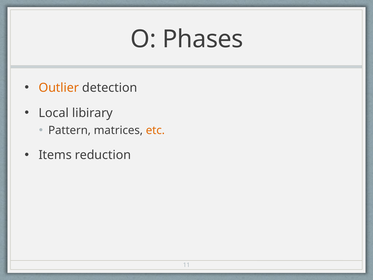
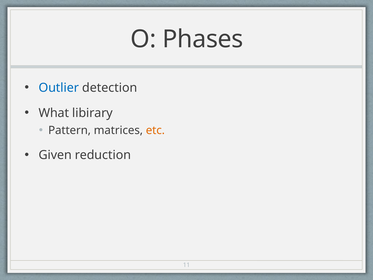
Outlier colour: orange -> blue
Local: Local -> What
Items: Items -> Given
